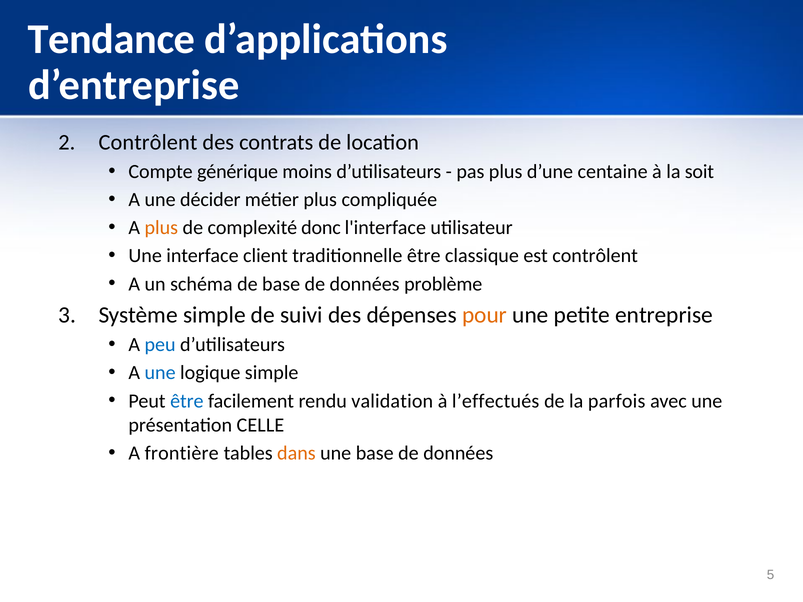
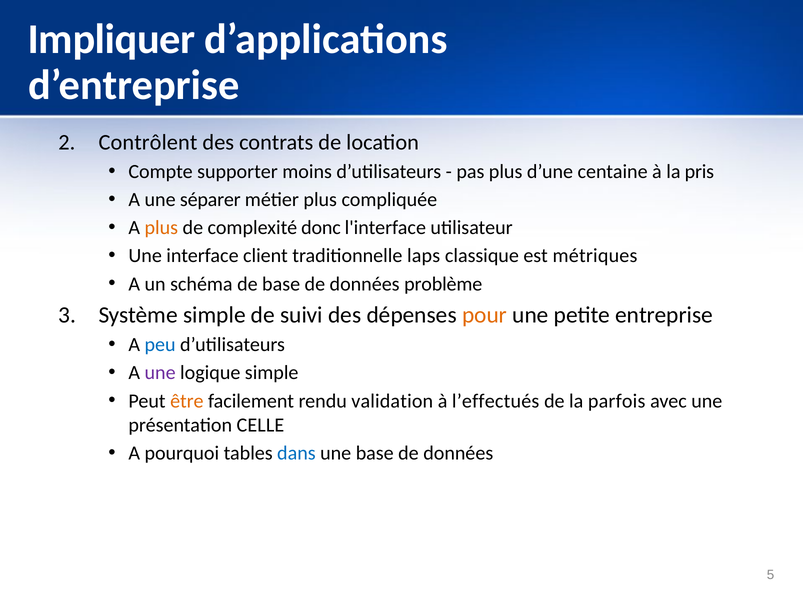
Tendance: Tendance -> Impliquer
générique: générique -> supporter
soit: soit -> pris
décider: décider -> séparer
traditionnelle être: être -> laps
est contrôlent: contrôlent -> métriques
une at (160, 373) colour: blue -> purple
être at (187, 401) colour: blue -> orange
frontière: frontière -> pourquoi
dans colour: orange -> blue
